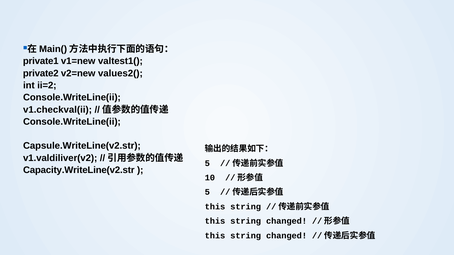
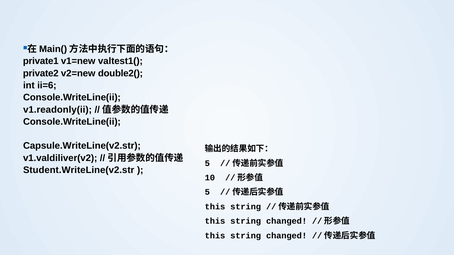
values2(: values2( -> double2(
ii=2: ii=2 -> ii=6
v1.checkval(ii: v1.checkval(ii -> v1.readonly(ii
Capacity.WriteLine(v2.str: Capacity.WriteLine(v2.str -> Student.WriteLine(v2.str
